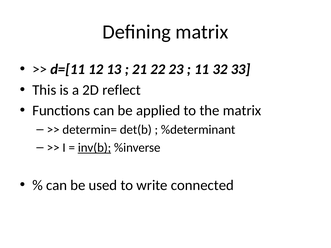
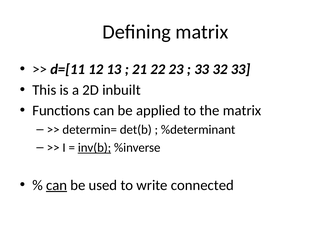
11 at (202, 69): 11 -> 33
reflect: reflect -> inbuilt
can at (57, 185) underline: none -> present
